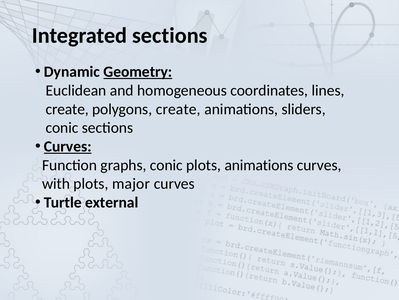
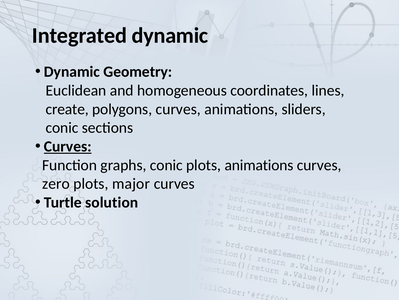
Integrated sections: sections -> dynamic
Geometry underline: present -> none
polygons create: create -> curves
with: with -> zero
external: external -> solution
